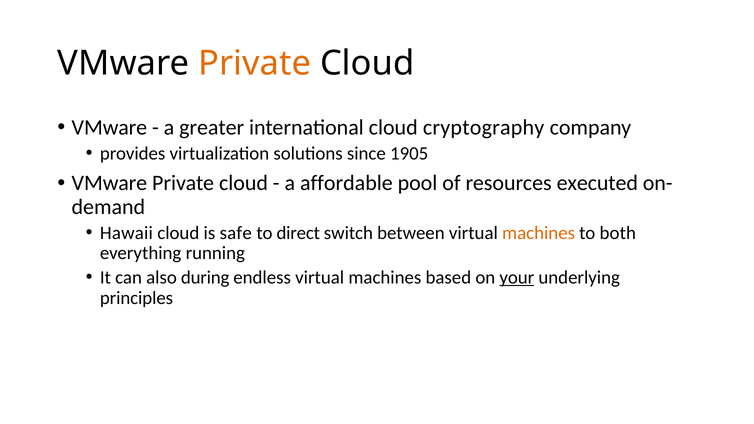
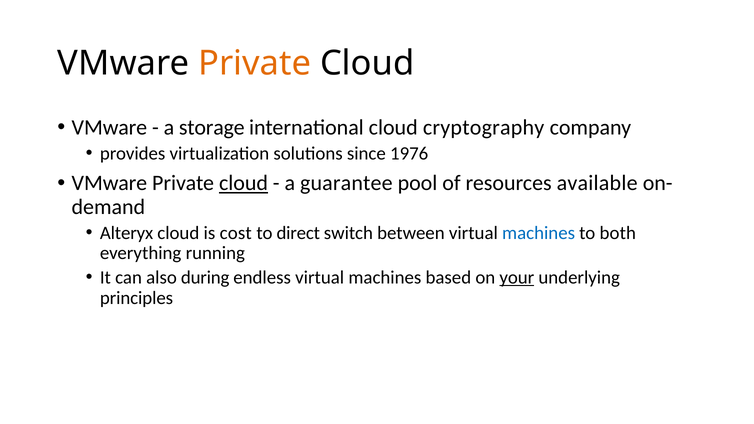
greater: greater -> storage
1905: 1905 -> 1976
cloud at (243, 183) underline: none -> present
affordable: affordable -> guarantee
executed: executed -> available
Hawaii: Hawaii -> Alteryx
safe: safe -> cost
machines at (539, 233) colour: orange -> blue
